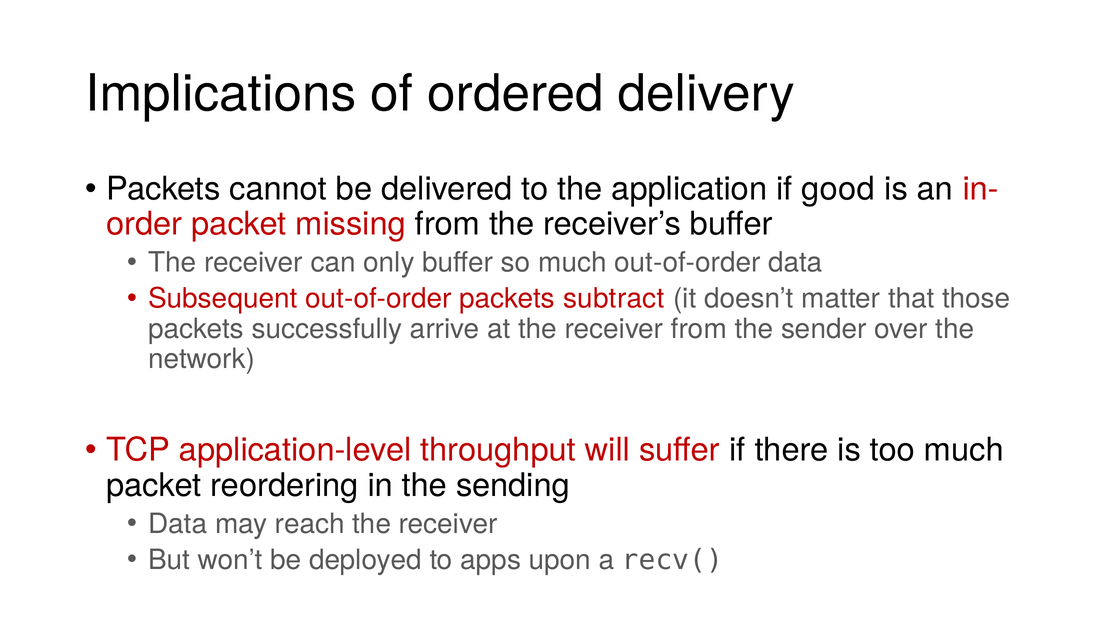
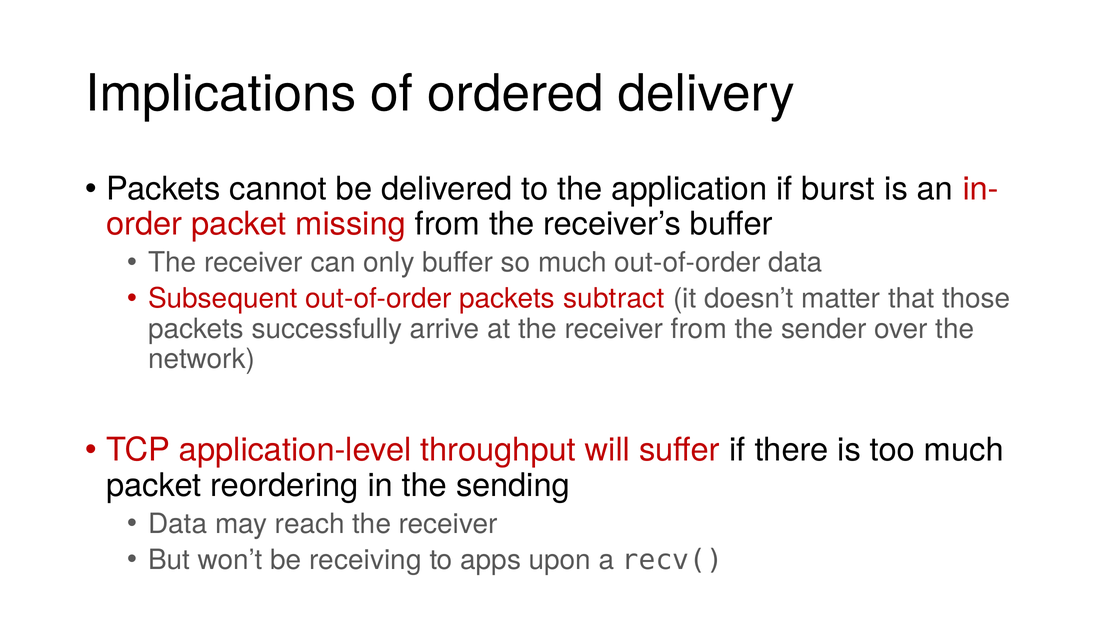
good: good -> burst
deployed: deployed -> receiving
